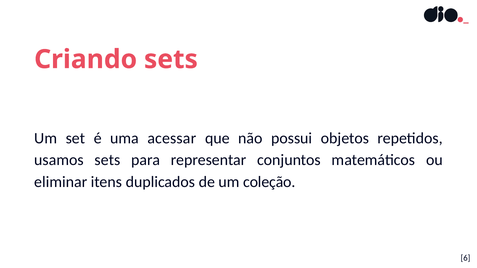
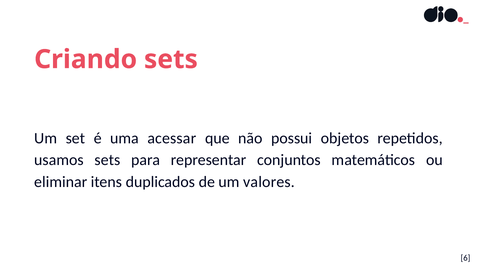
coleção: coleção -> valores
